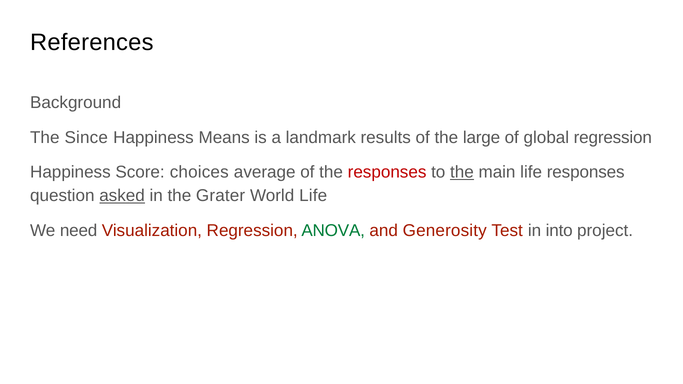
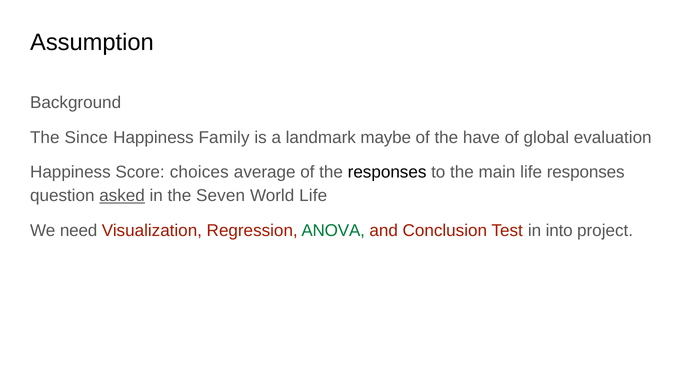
References: References -> Assumption
Means: Means -> Family
results: results -> maybe
large: large -> have
global regression: regression -> evaluation
responses at (387, 172) colour: red -> black
the at (462, 172) underline: present -> none
Grater: Grater -> Seven
Generosity: Generosity -> Conclusion
